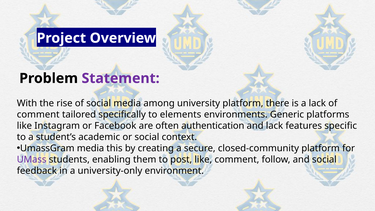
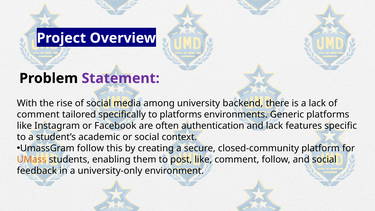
university platform: platform -> backend
to elements: elements -> platforms
UmassGram media: media -> follow
UMass colour: purple -> orange
